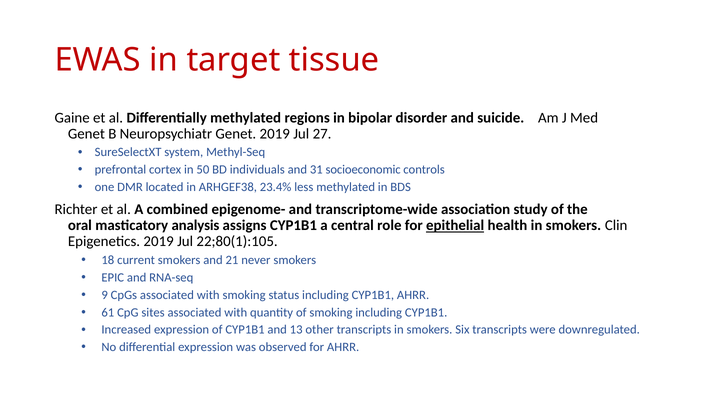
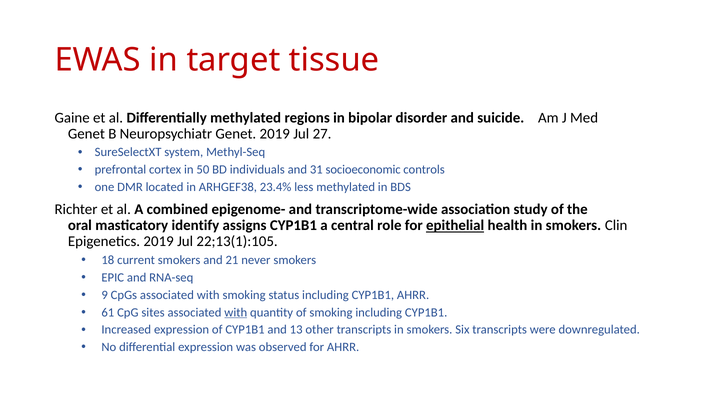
analysis: analysis -> identify
22;80(1):105: 22;80(1):105 -> 22;13(1):105
with at (236, 312) underline: none -> present
